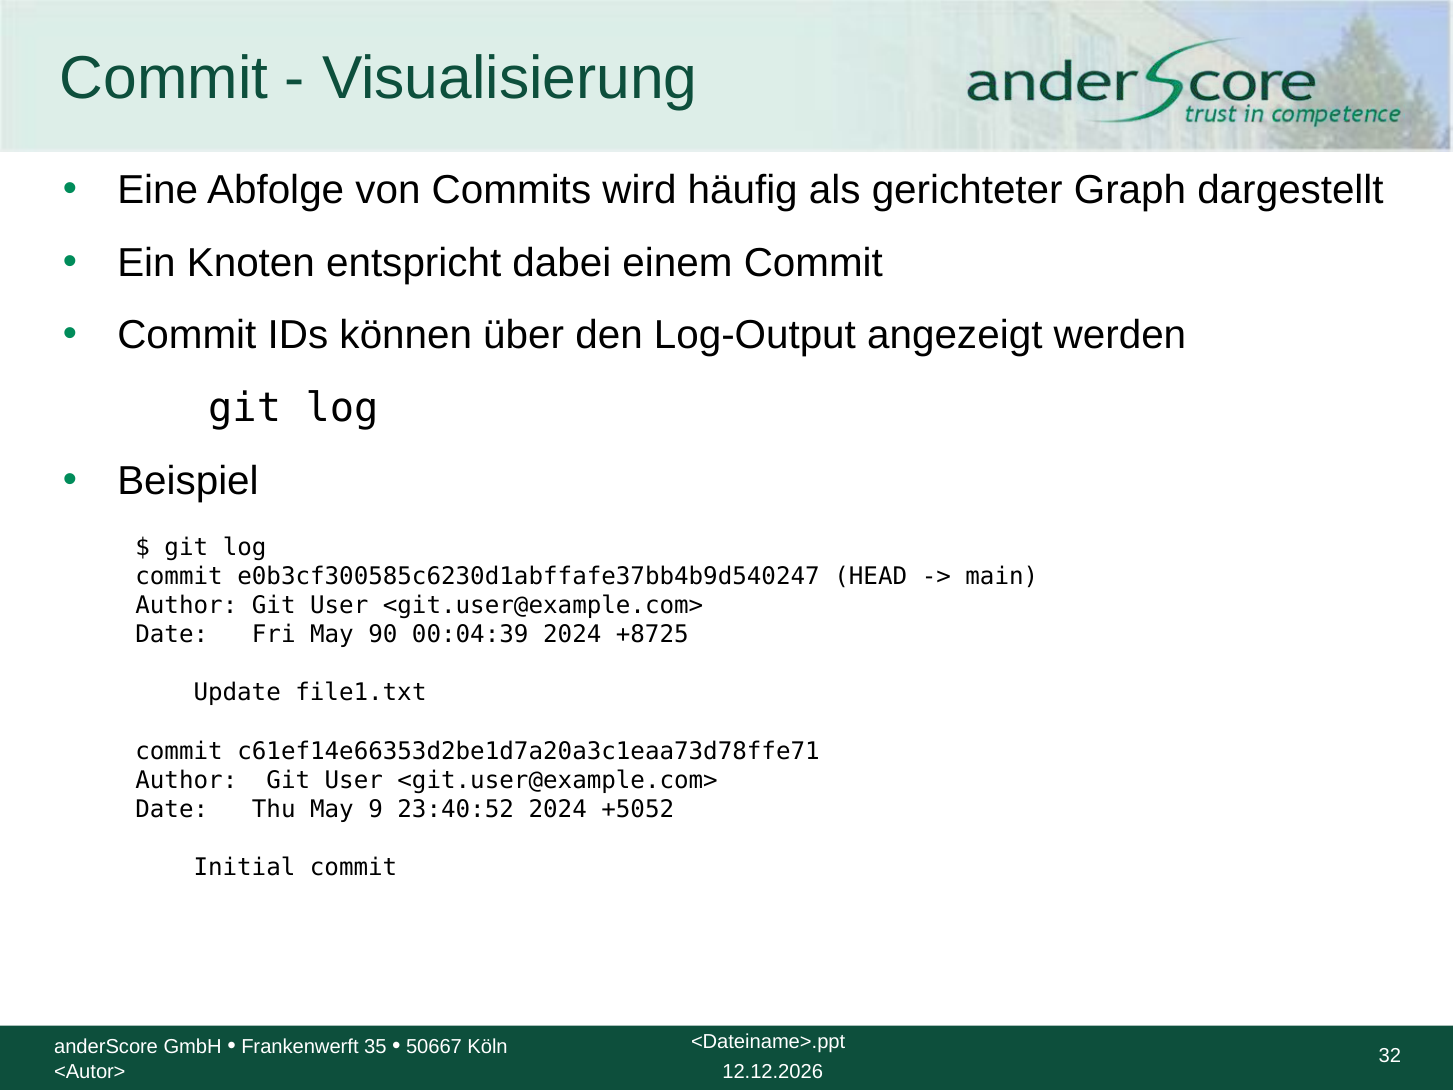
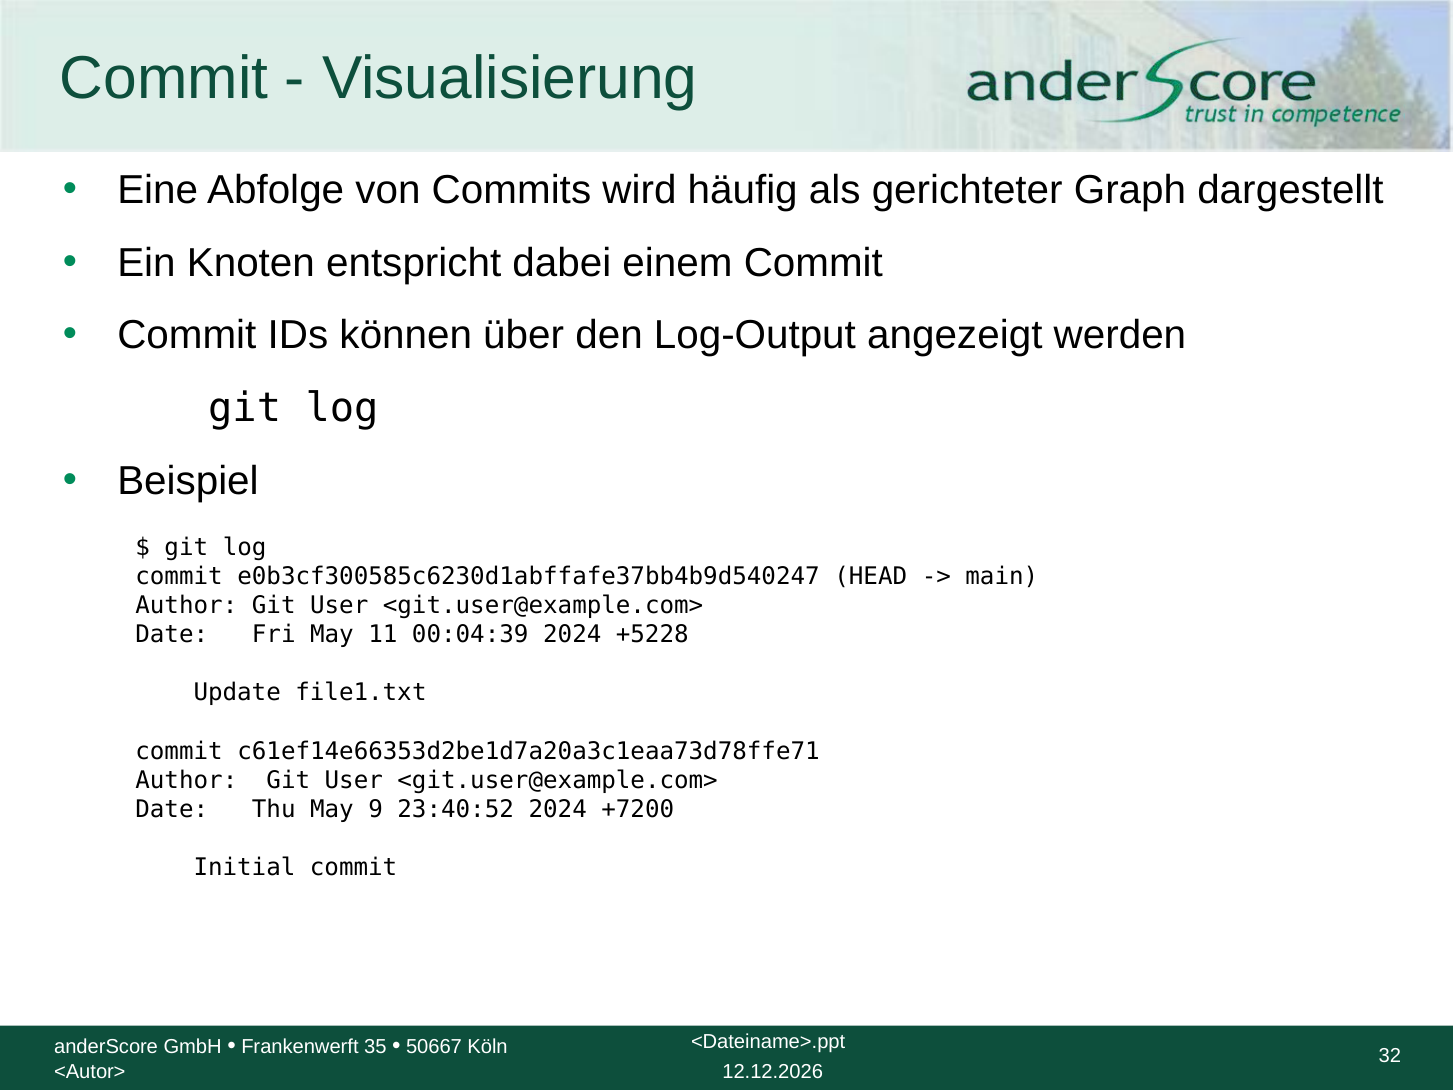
90: 90 -> 11
+8725: +8725 -> +5228
+5052: +5052 -> +7200
